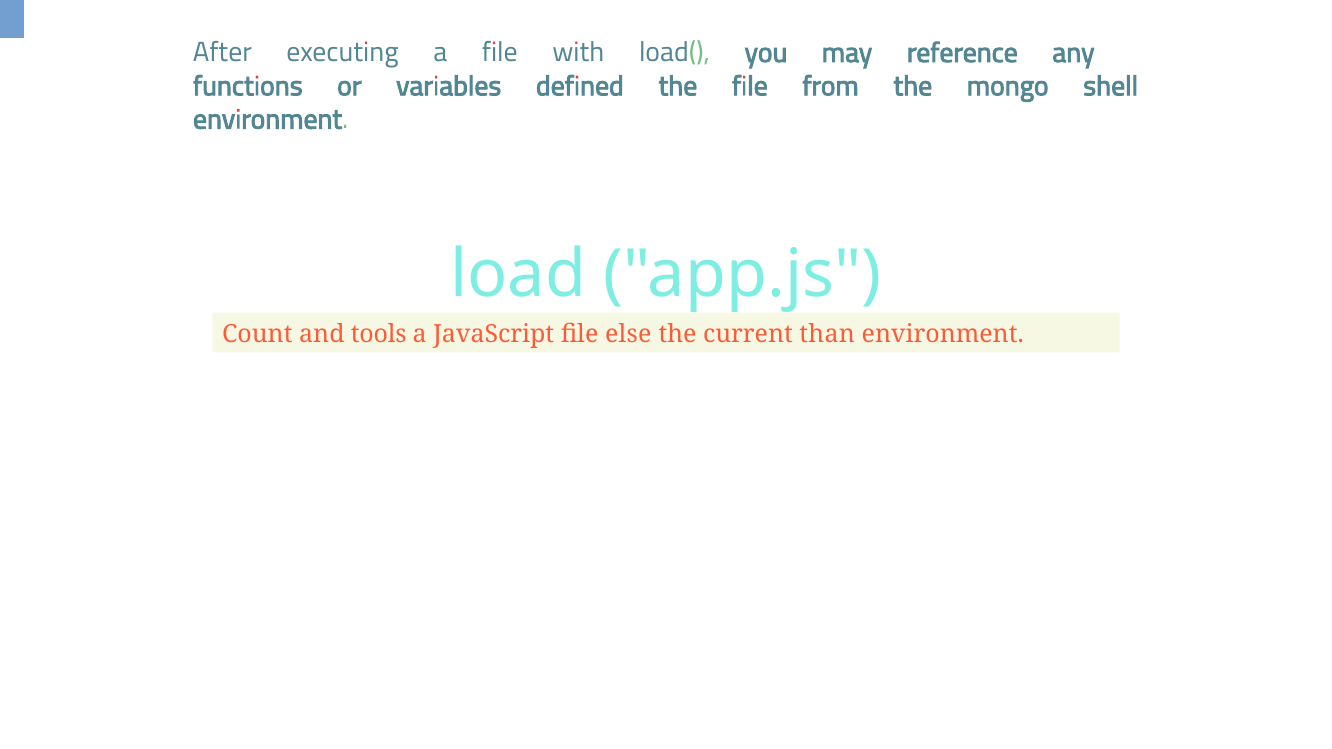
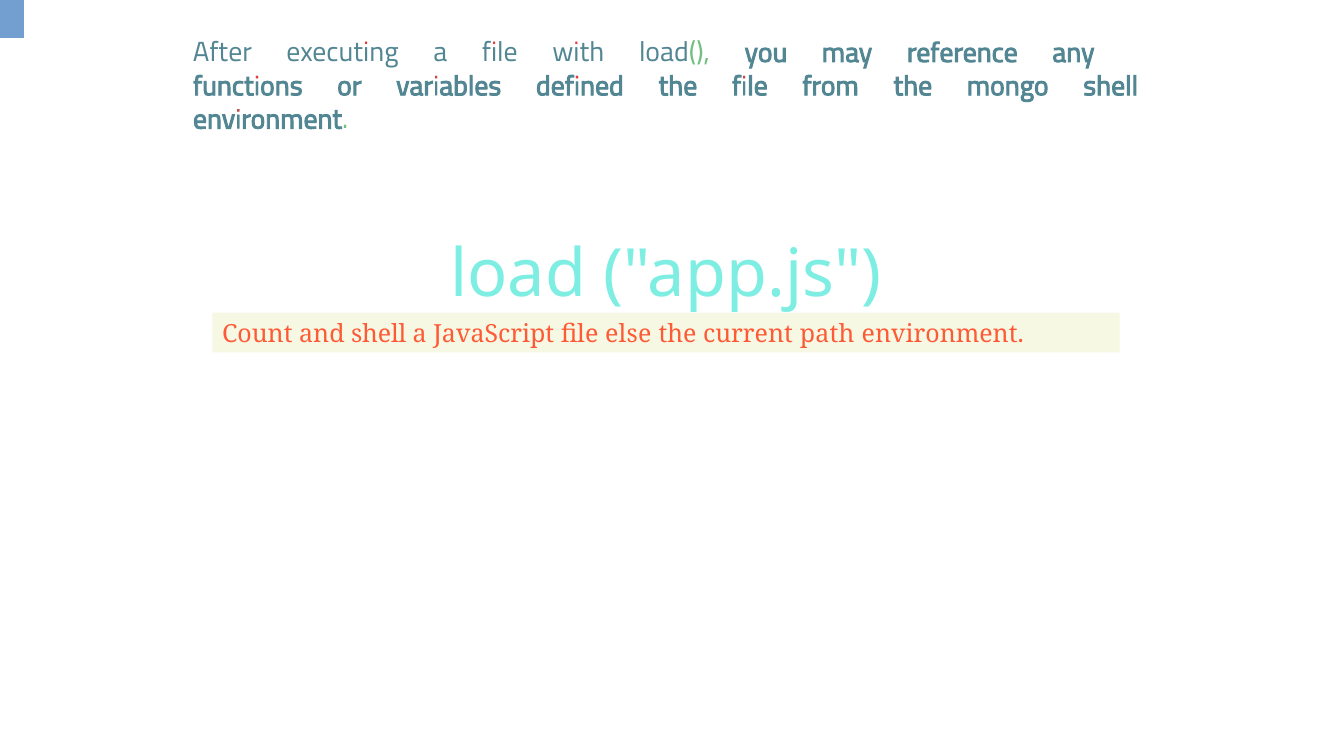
and tools: tools -> shell
than: than -> path
